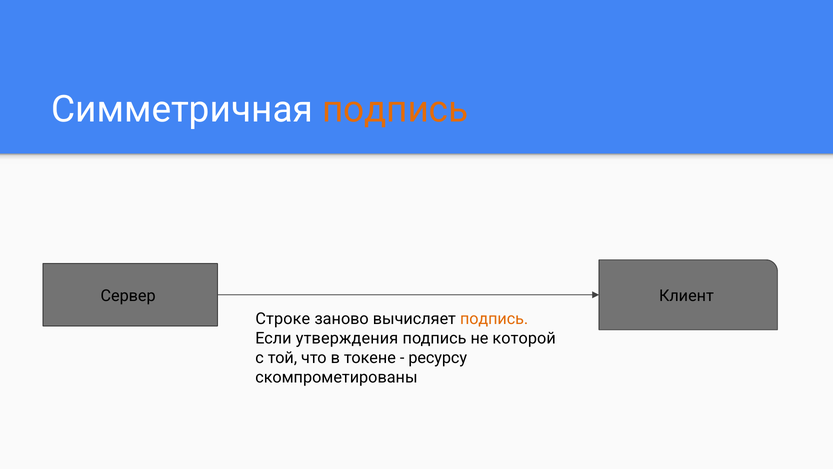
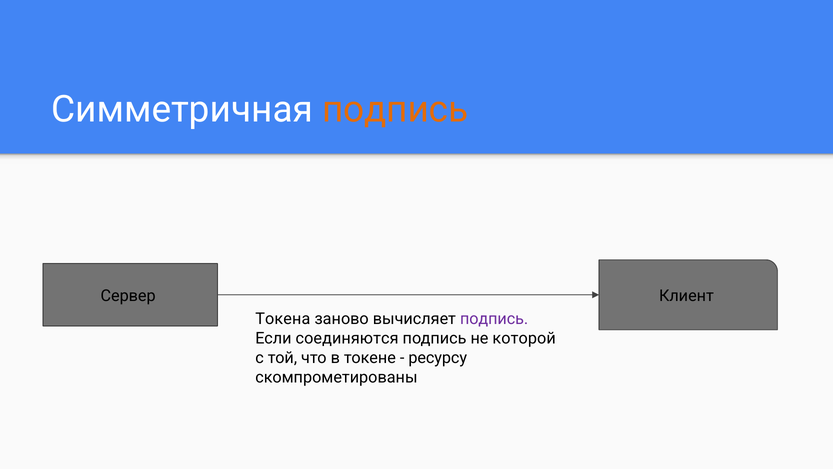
Строке: Строке -> Токена
подпись at (494, 319) colour: orange -> purple
утверждения: утверждения -> соединяются
